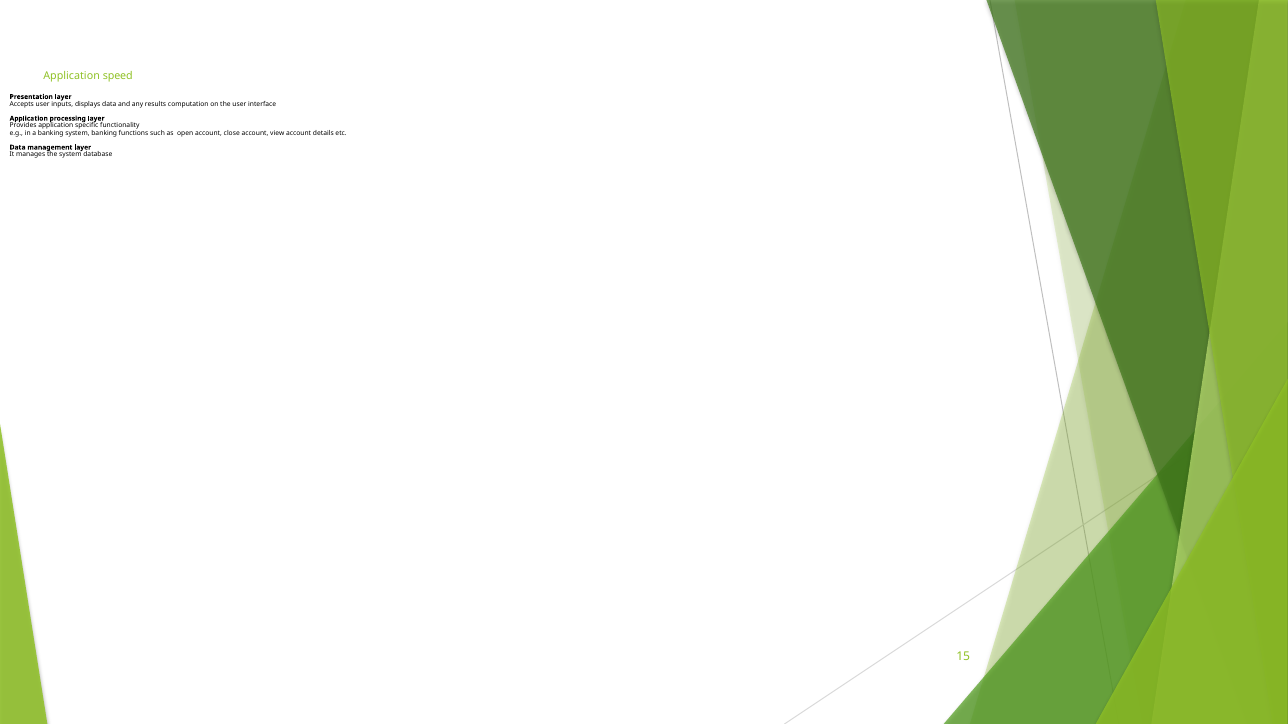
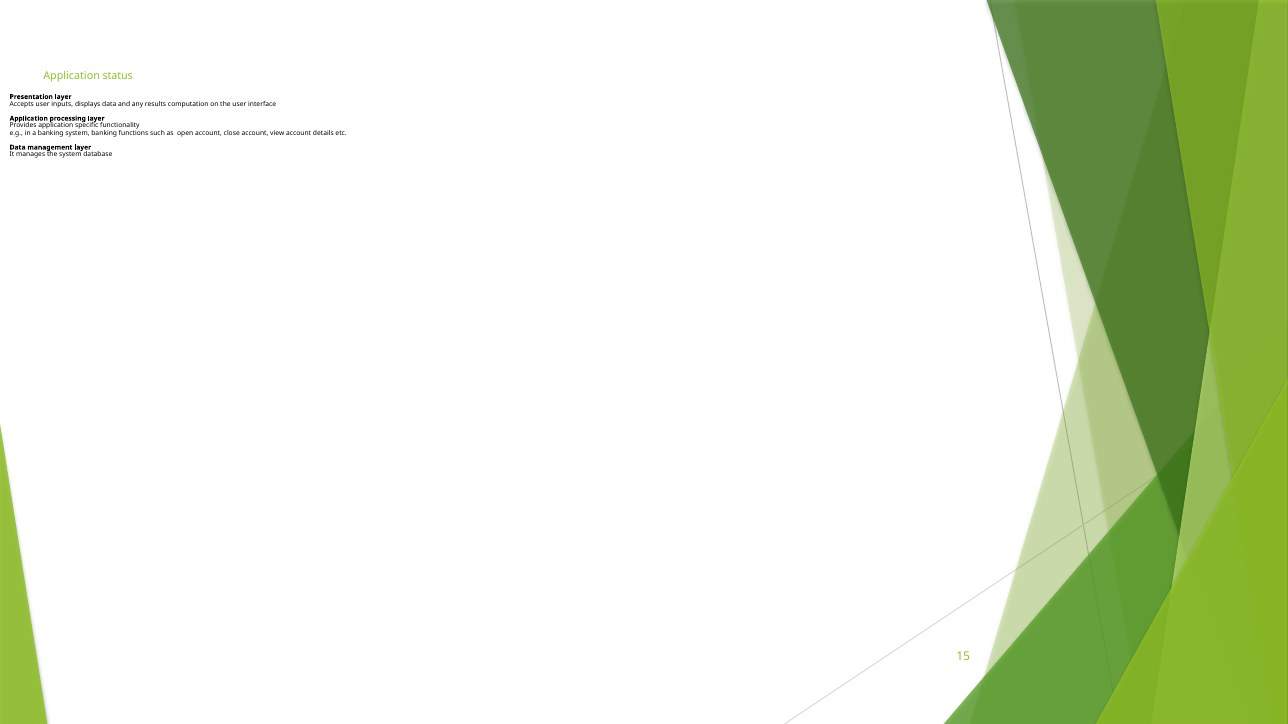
speed: speed -> status
